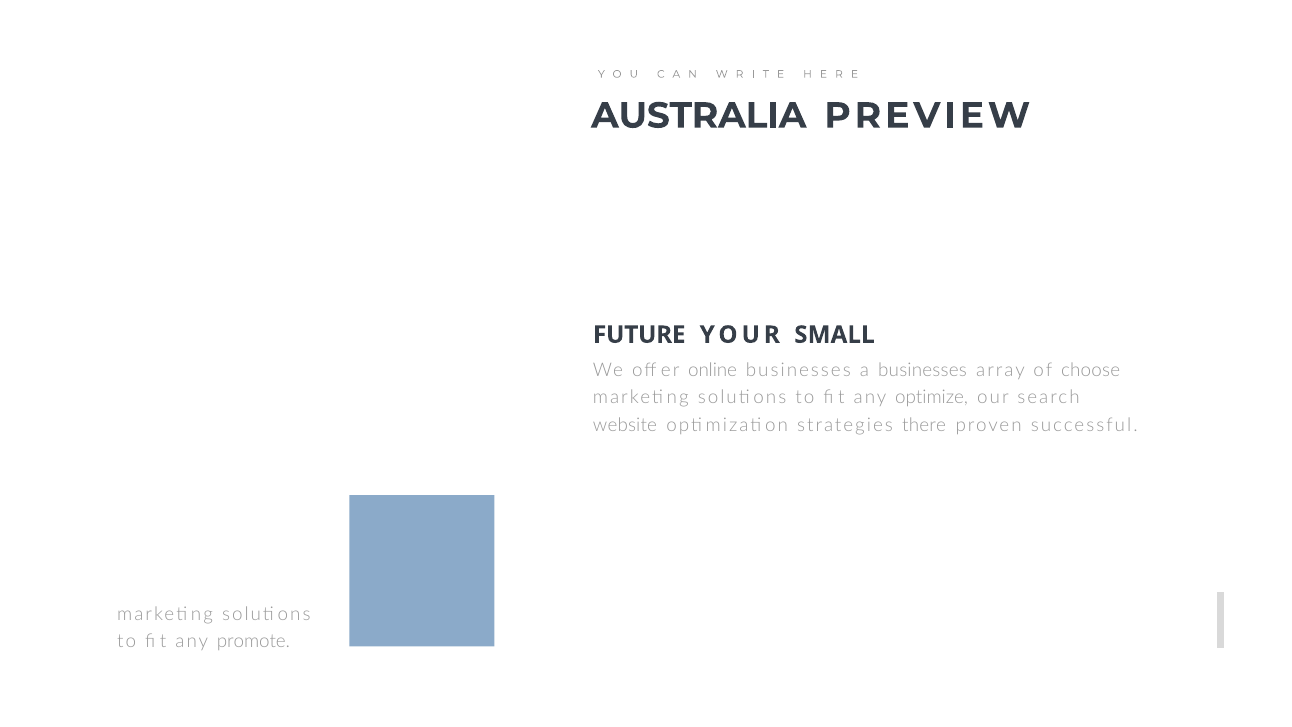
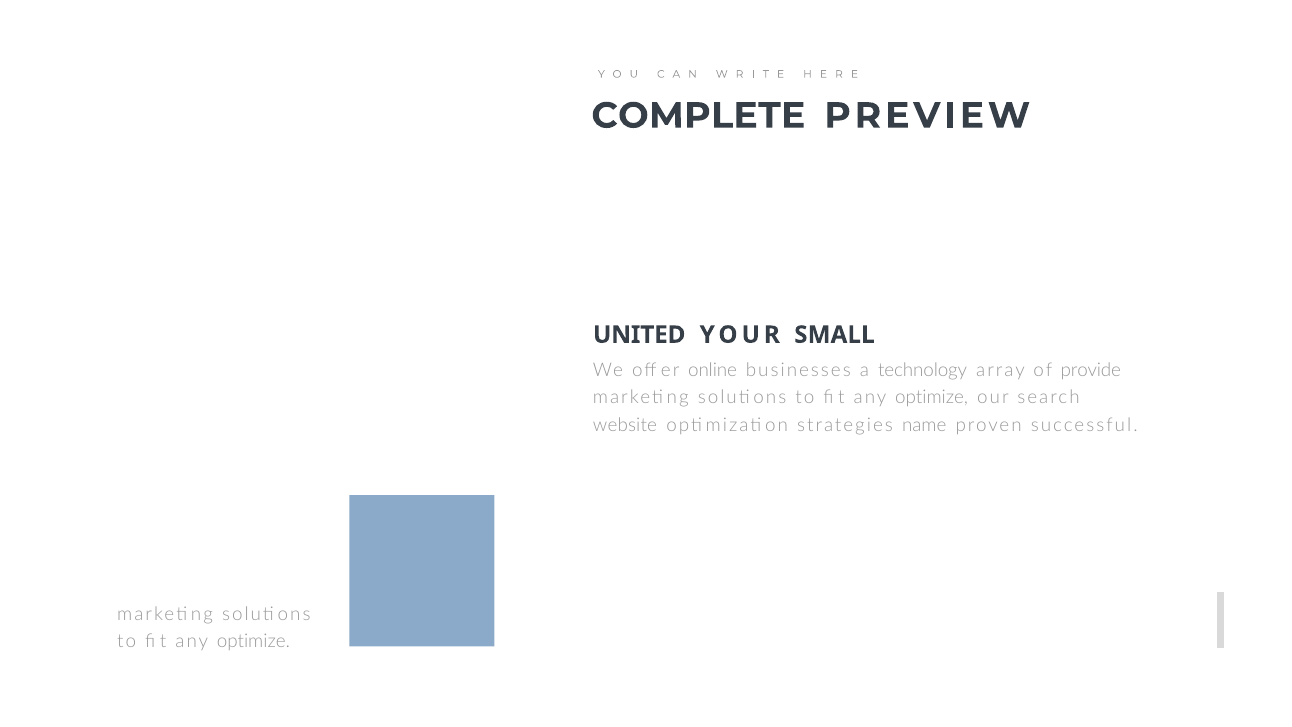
AUSTRALIA: AUSTRALIA -> COMPLETE
FUTURE: FUTURE -> UNITED
a businesses: businesses -> technology
choose: choose -> provide
there: there -> name
promote at (253, 641): promote -> optimize
